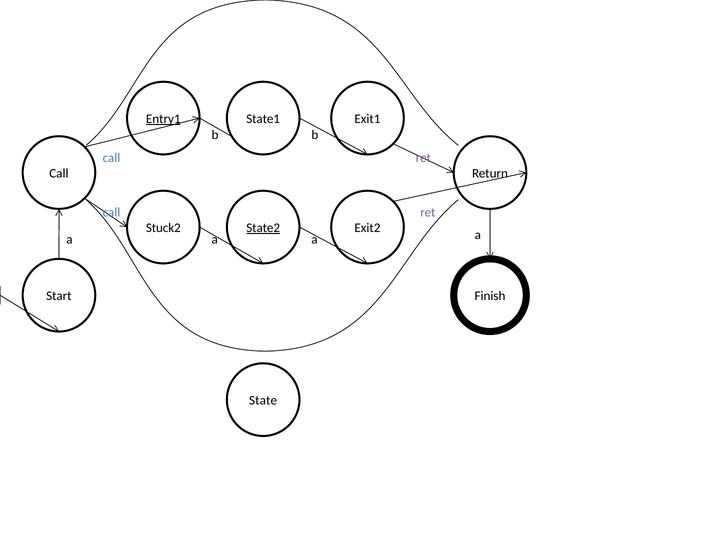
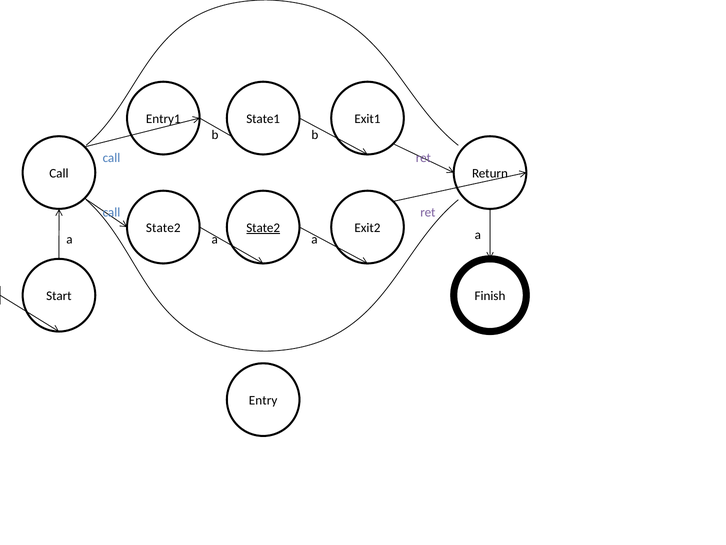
Entry1 underline: present -> none
Stuck2 at (163, 228): Stuck2 -> State2
State: State -> Entry
